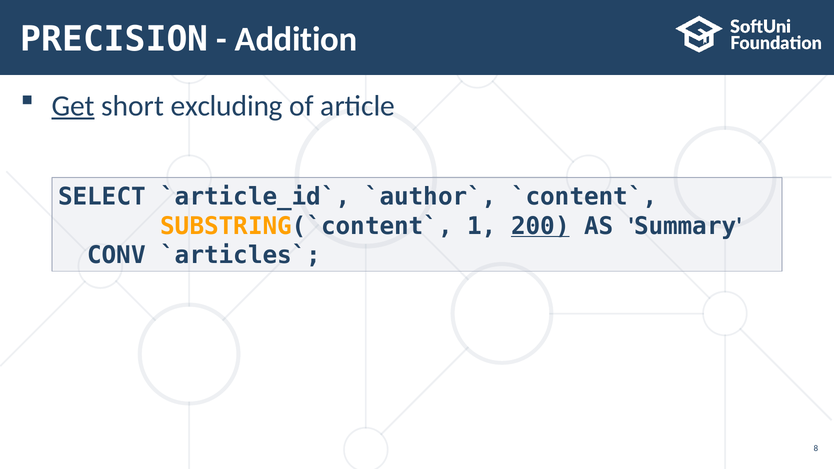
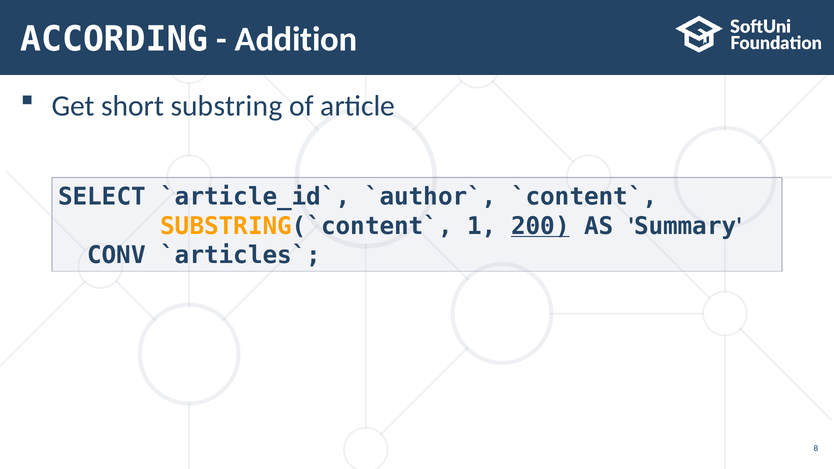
PRECISION: PRECISION -> ACCORDING
Get underline: present -> none
excluding: excluding -> substring
